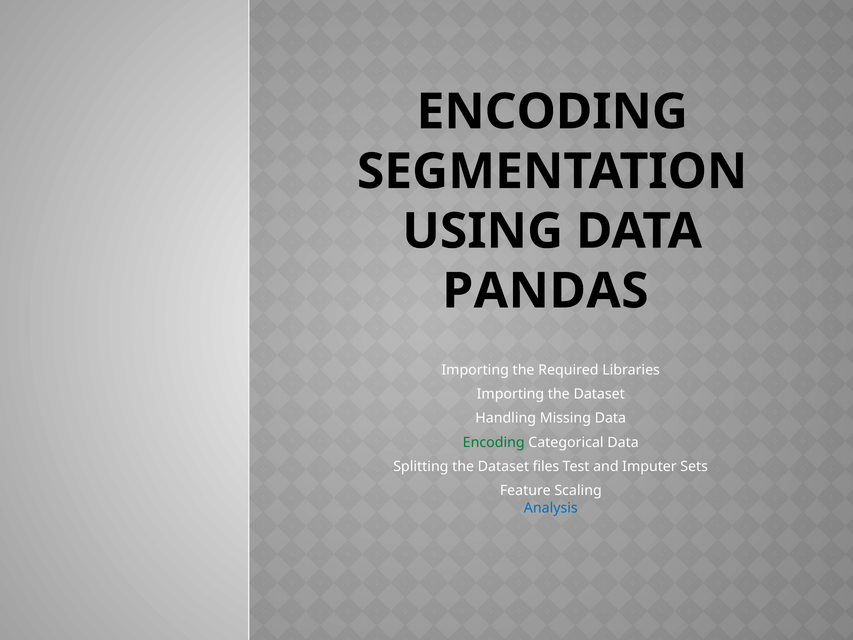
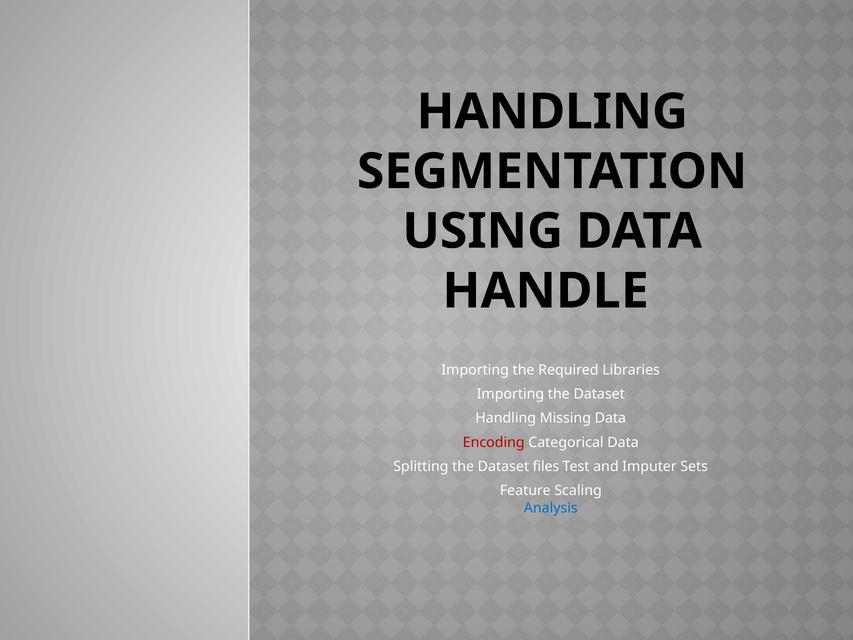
ENCODING at (552, 112): ENCODING -> HANDLING
PANDAS: PANDAS -> HANDLE
Encoding at (494, 442) colour: green -> red
